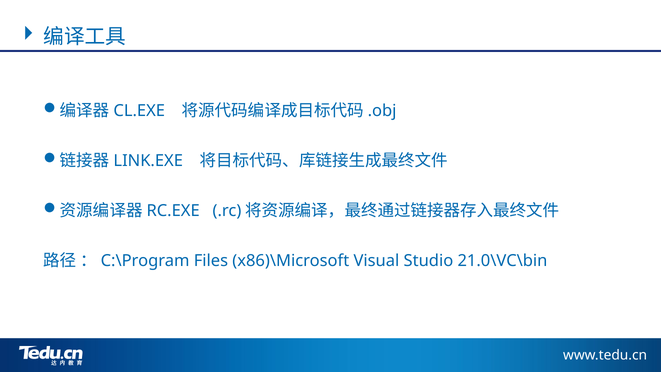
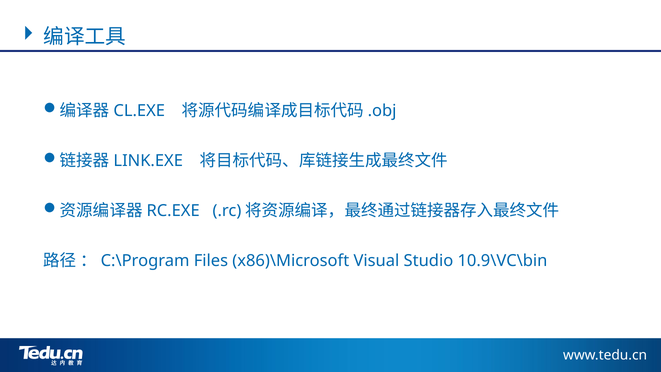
21.0\VC\bin: 21.0\VC\bin -> 10.9\VC\bin
